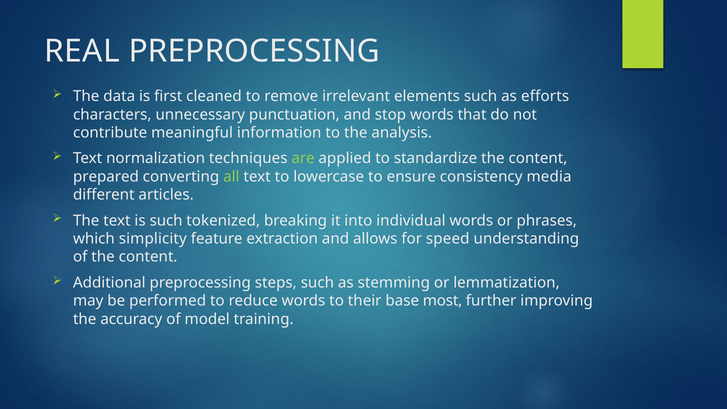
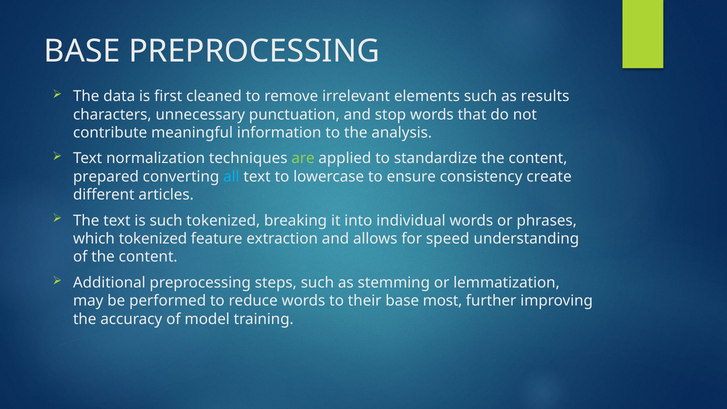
REAL at (82, 51): REAL -> BASE
efforts: efforts -> results
all colour: light green -> light blue
media: media -> create
which simplicity: simplicity -> tokenized
